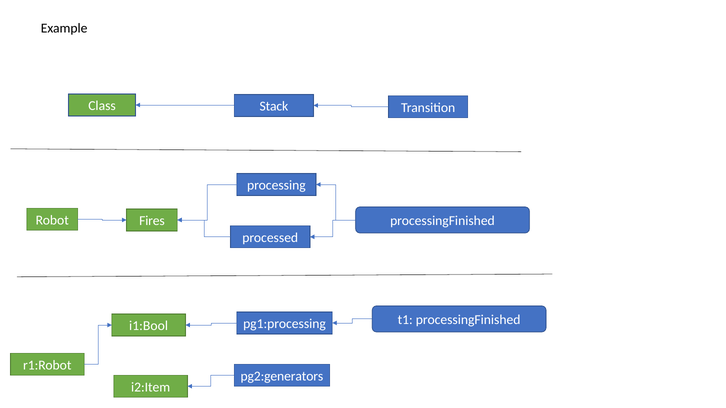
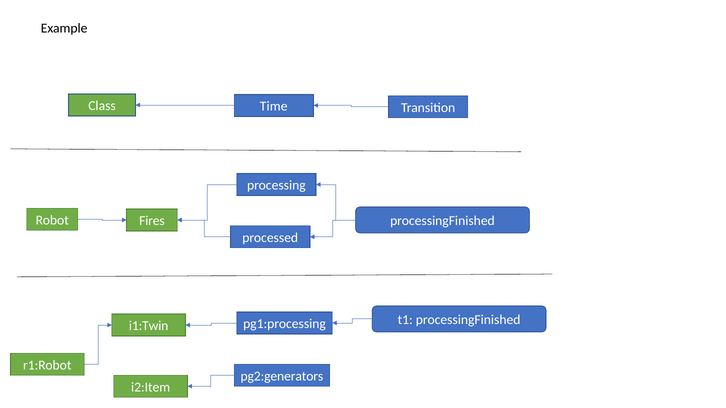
Stack: Stack -> Time
i1:Bool: i1:Bool -> i1:Twin
